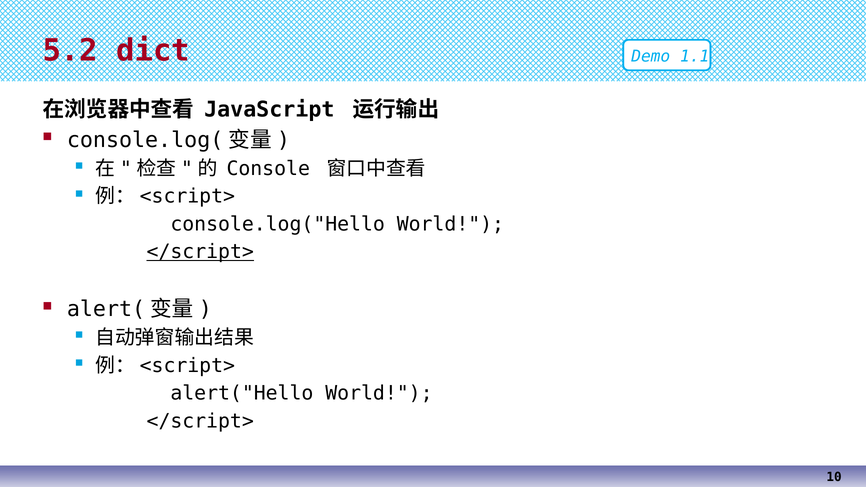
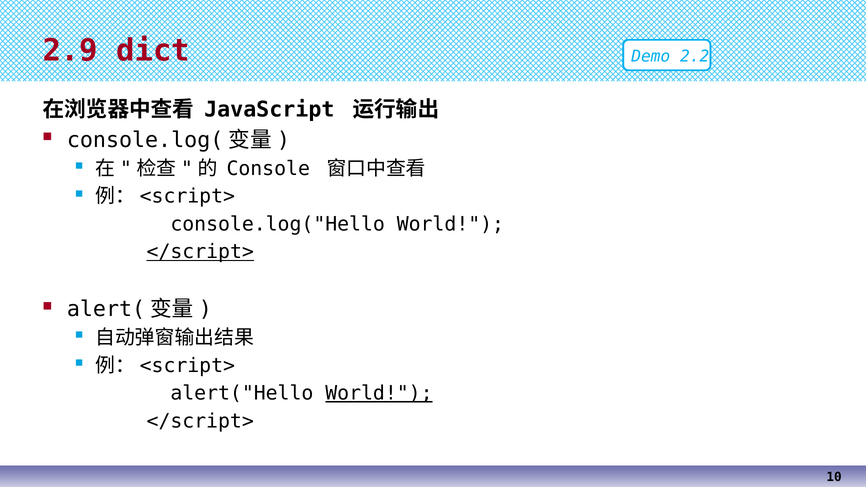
5.2: 5.2 -> 2.9
1.1: 1.1 -> 2.2
World at (379, 393) underline: none -> present
